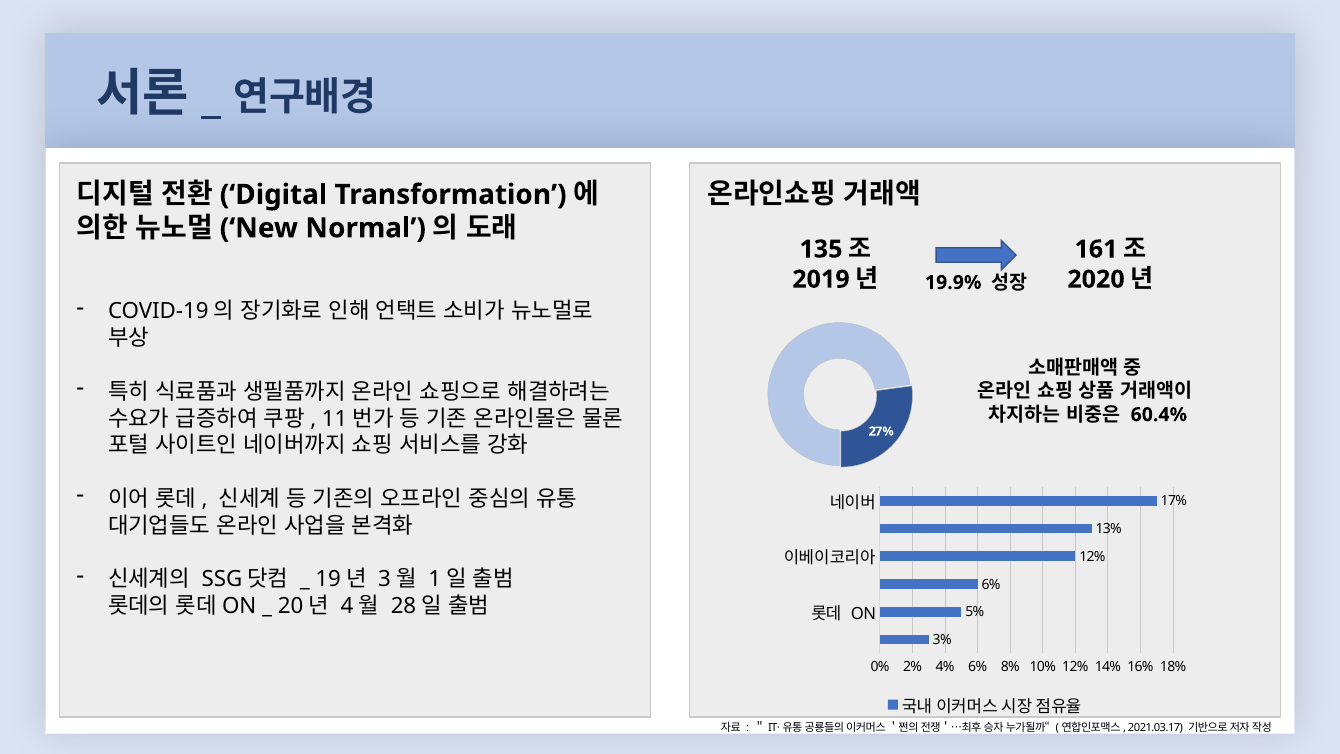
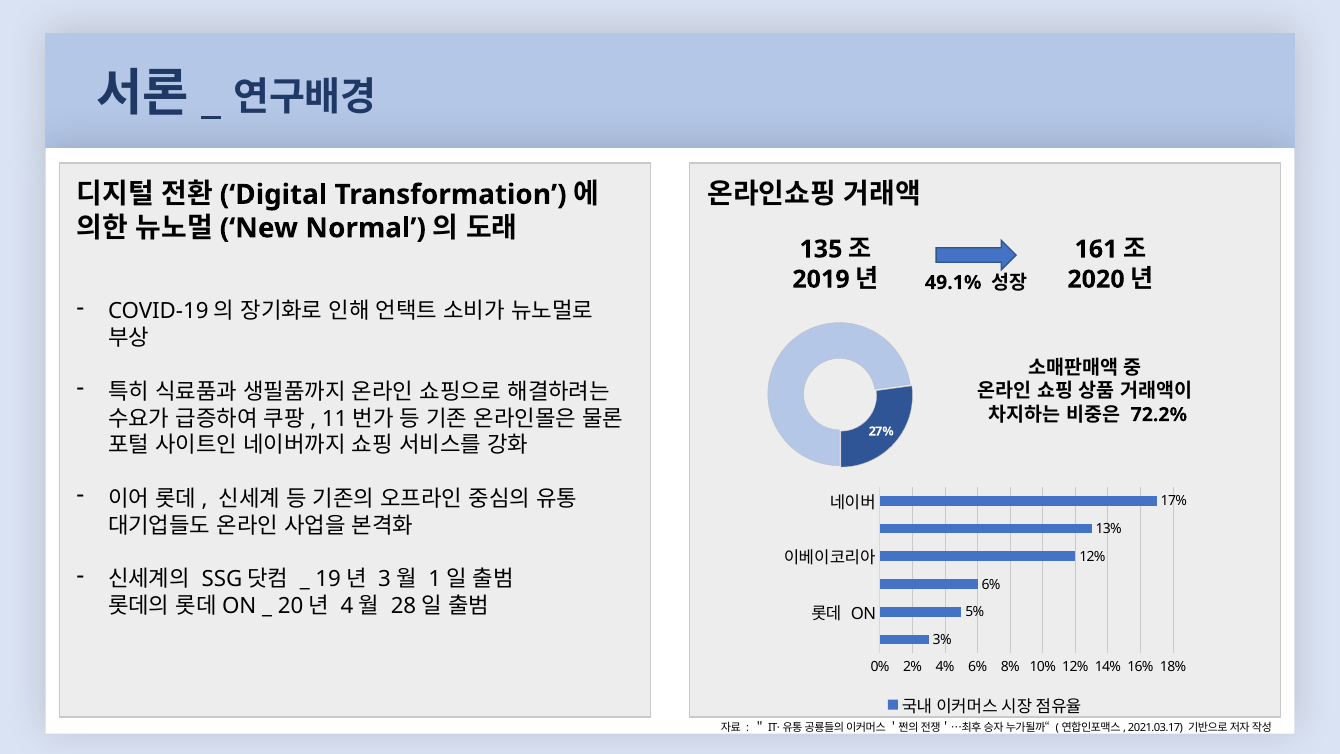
19.9%: 19.9% -> 49.1%
60.4%: 60.4% -> 72.2%
